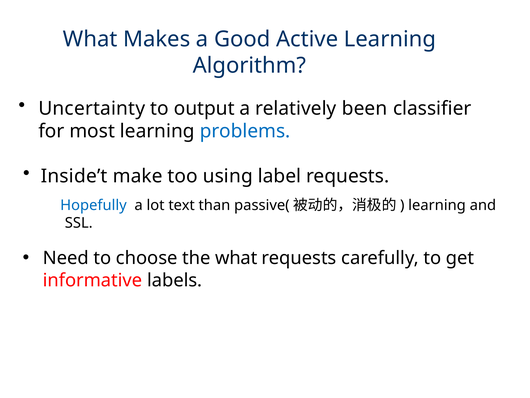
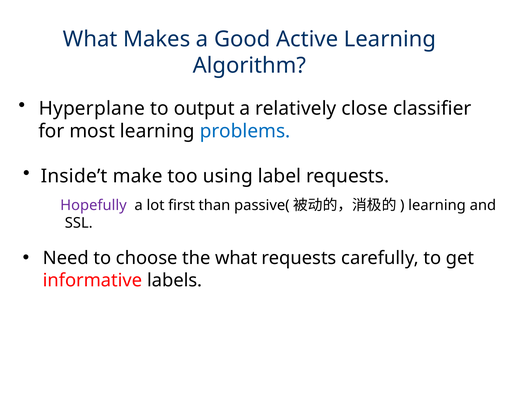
Uncertainty: Uncertainty -> Hyperplane
been: been -> close
Hopefully colour: blue -> purple
text: text -> first
